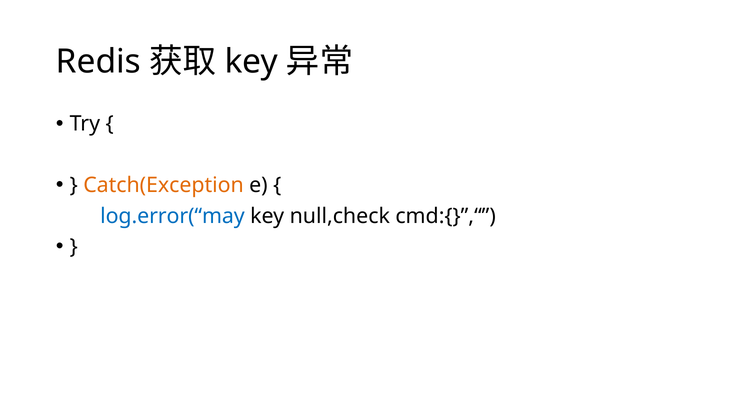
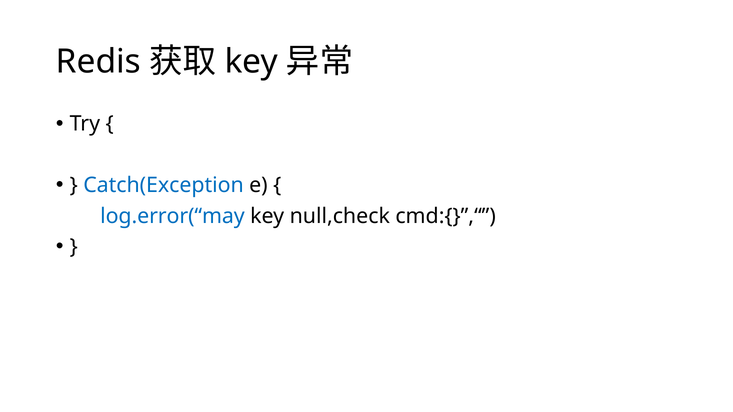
Catch(Exception colour: orange -> blue
